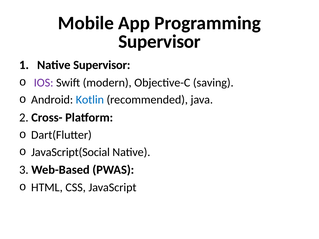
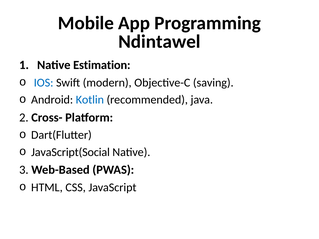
Supervisor at (160, 42): Supervisor -> Ndintawel
Native Supervisor: Supervisor -> Estimation
IOS colour: purple -> blue
